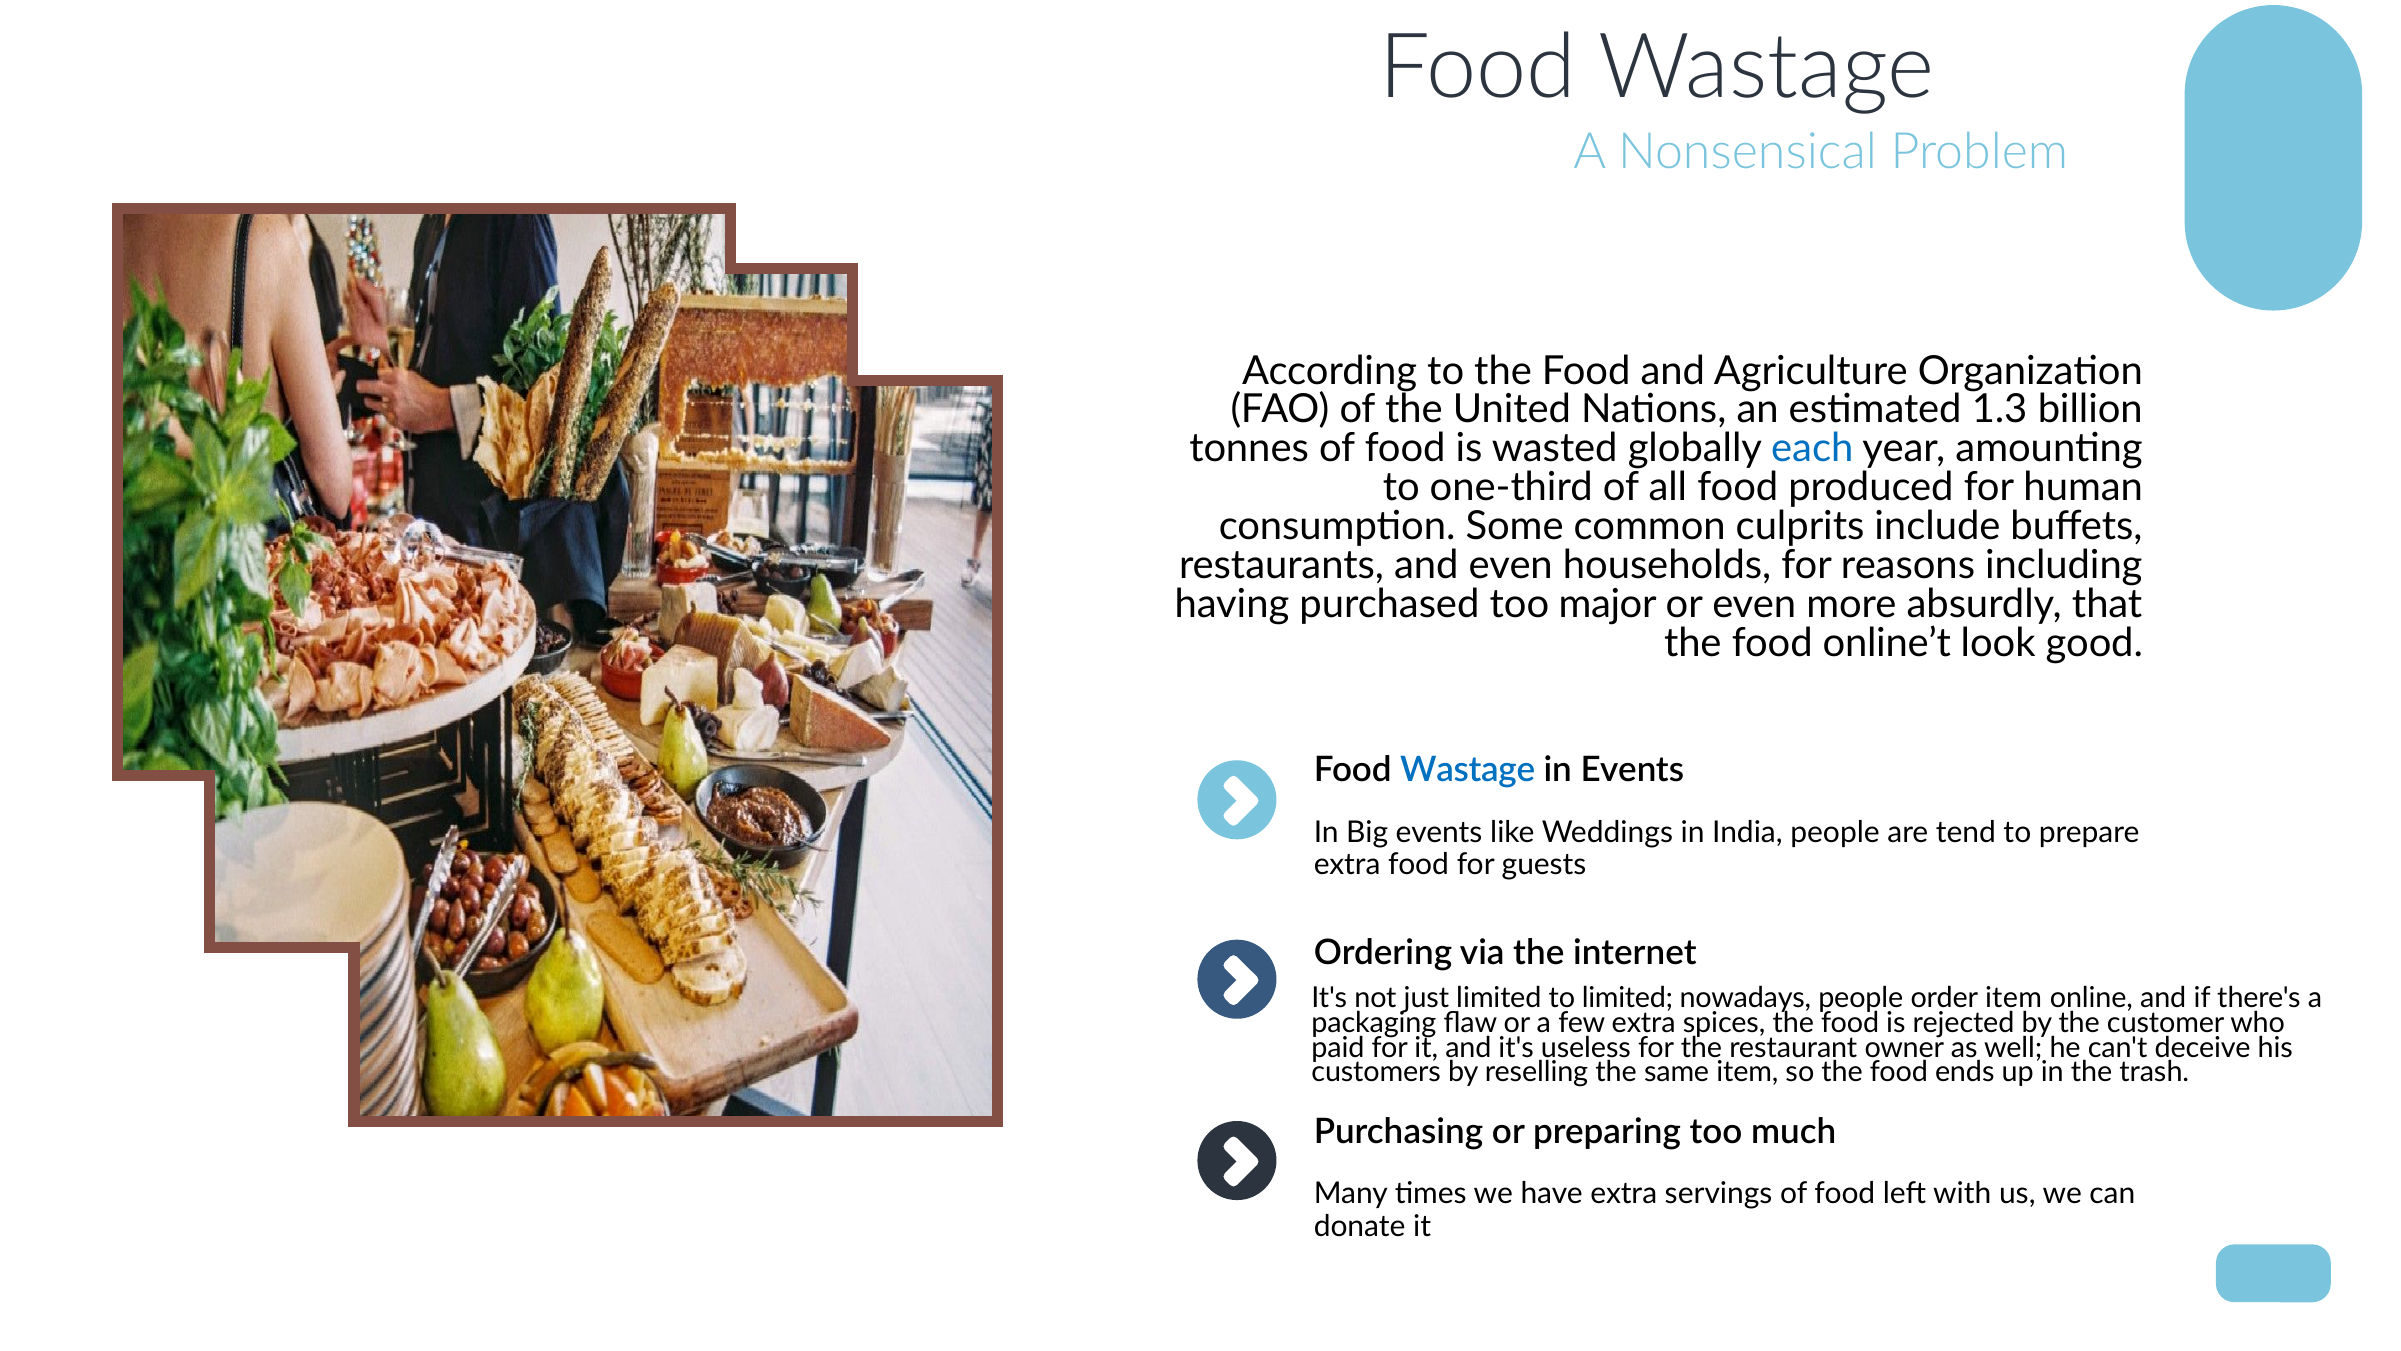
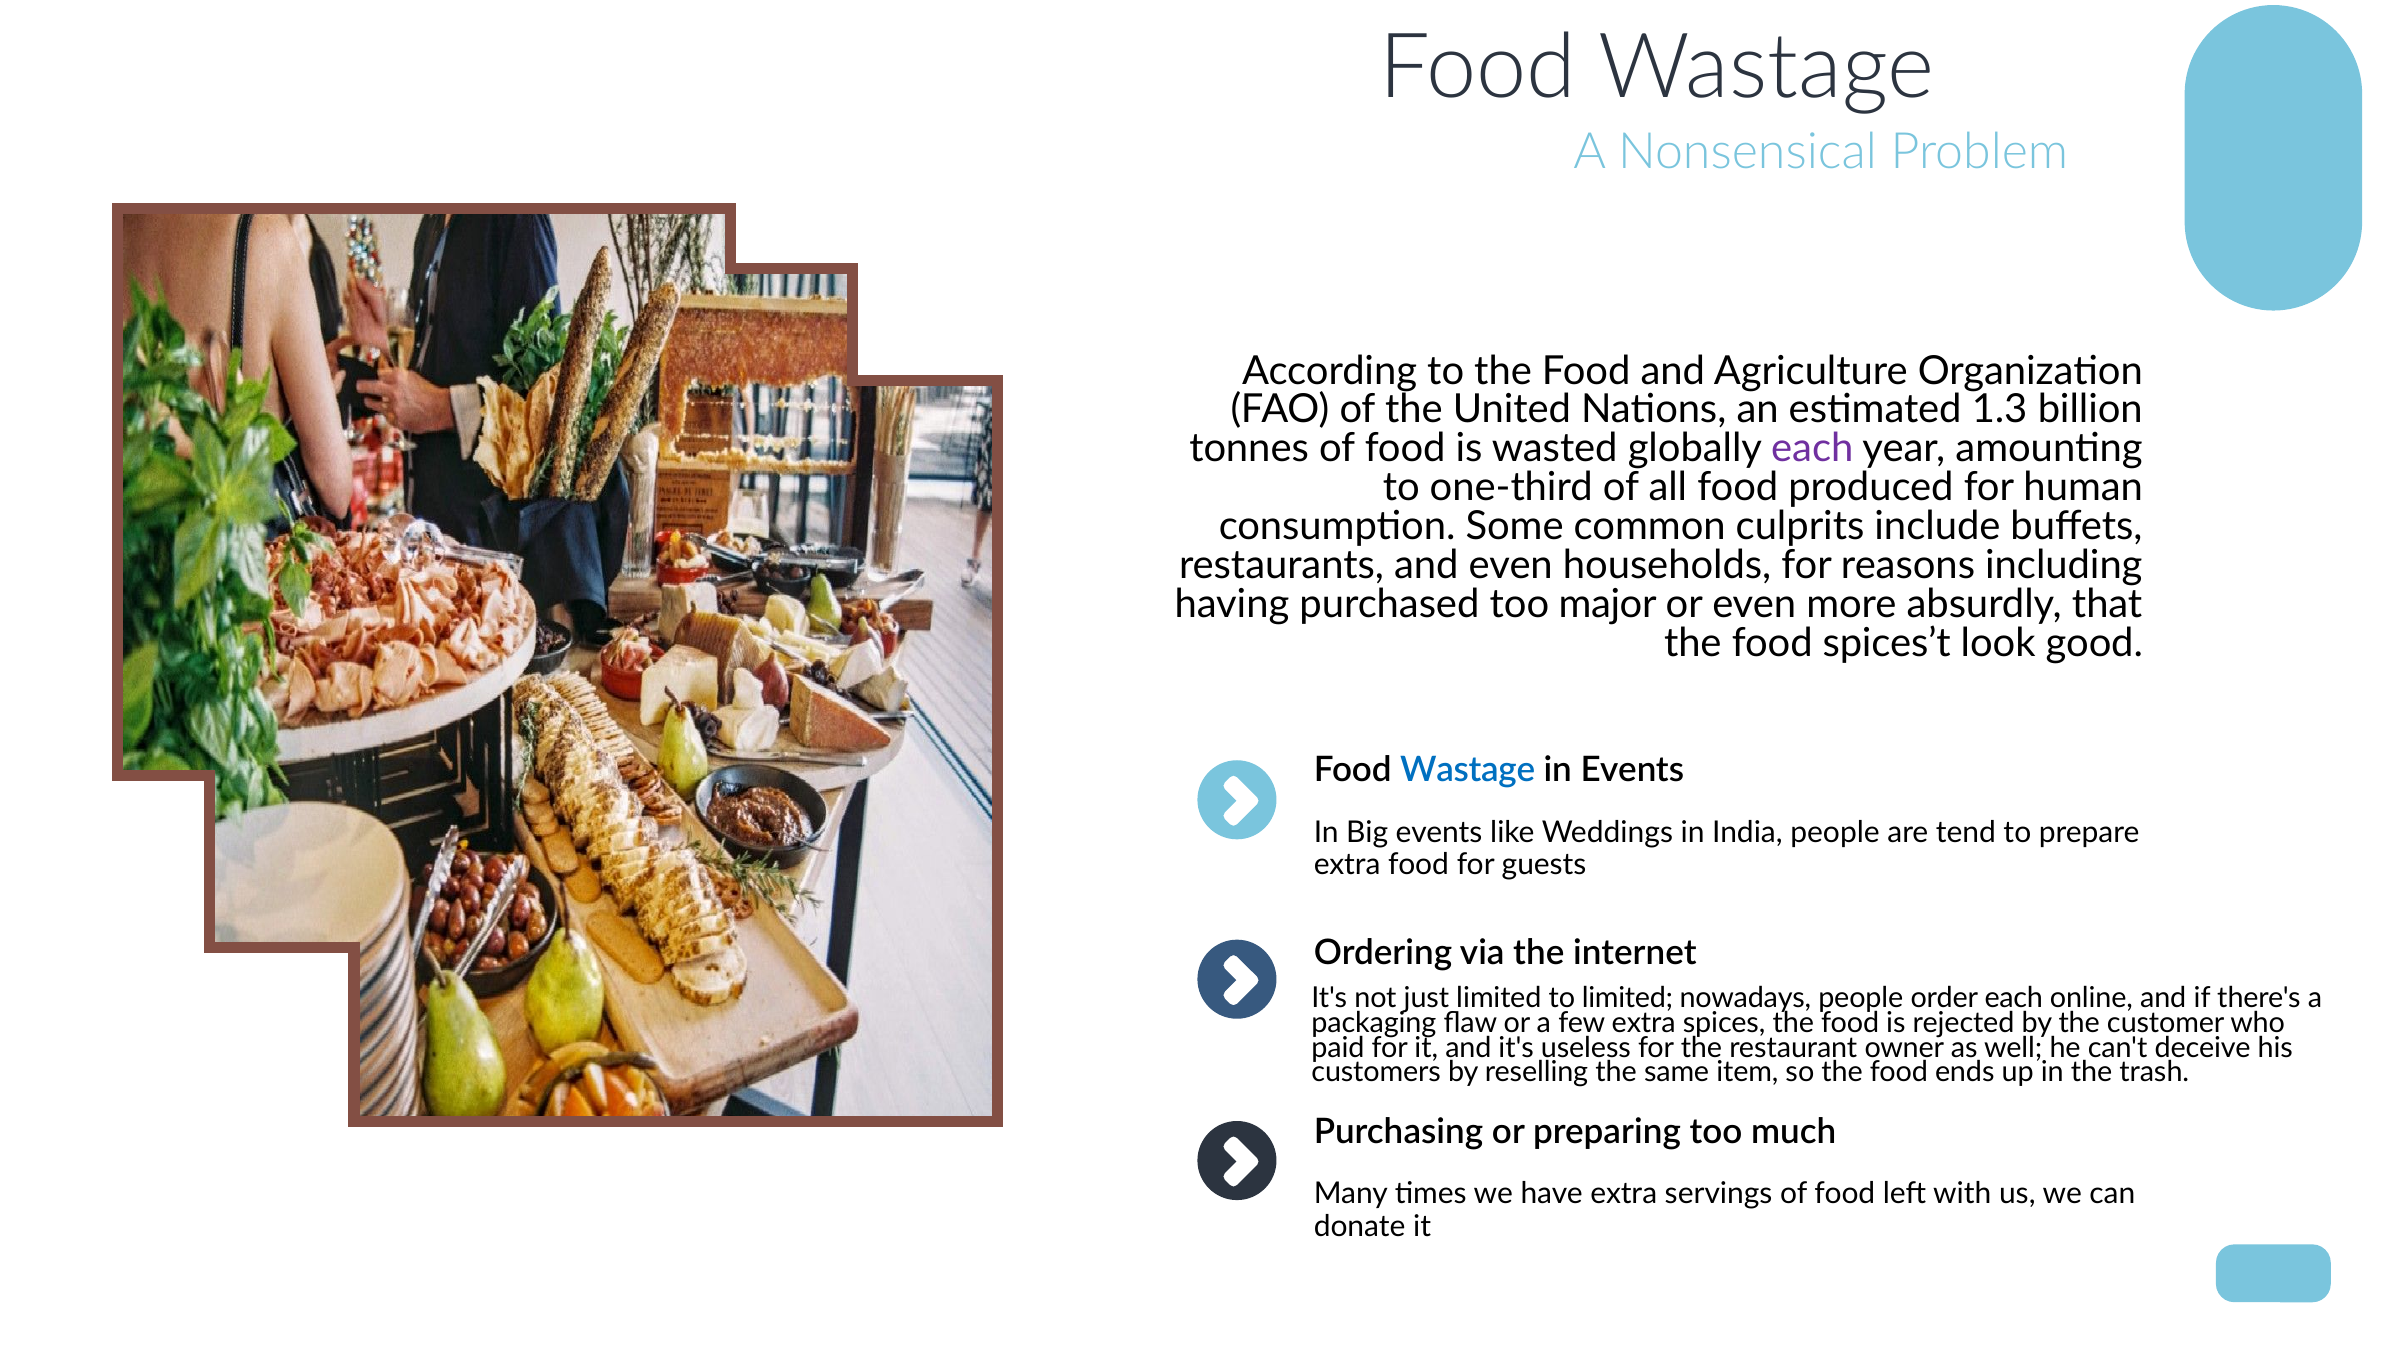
each at (1812, 448) colour: blue -> purple
online’t: online’t -> spices’t
order item: item -> each
